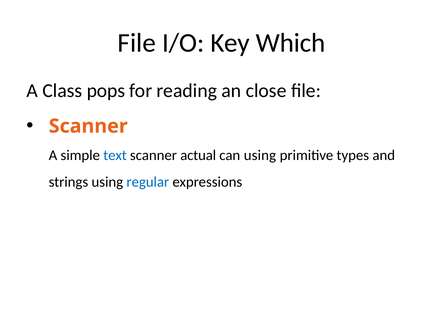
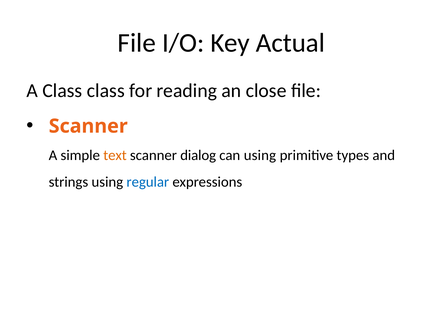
Which: Which -> Actual
Class pops: pops -> class
text colour: blue -> orange
actual: actual -> dialog
